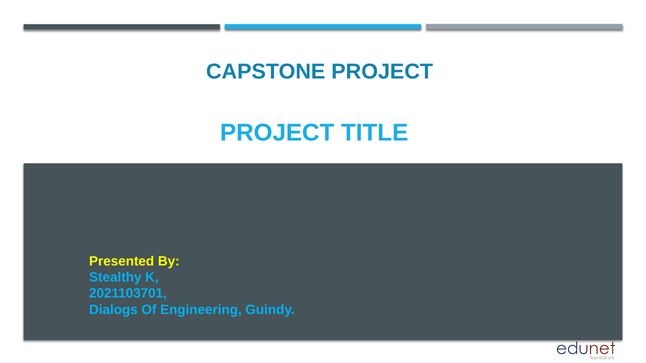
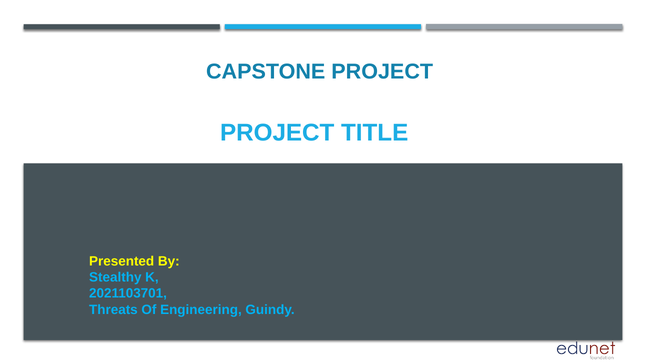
Dialogs: Dialogs -> Threats
